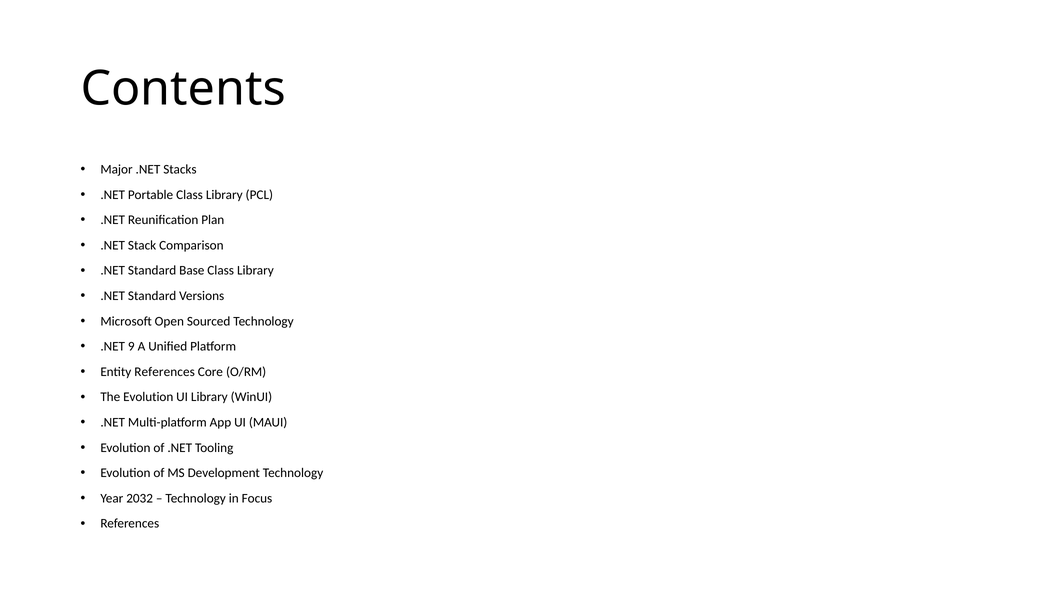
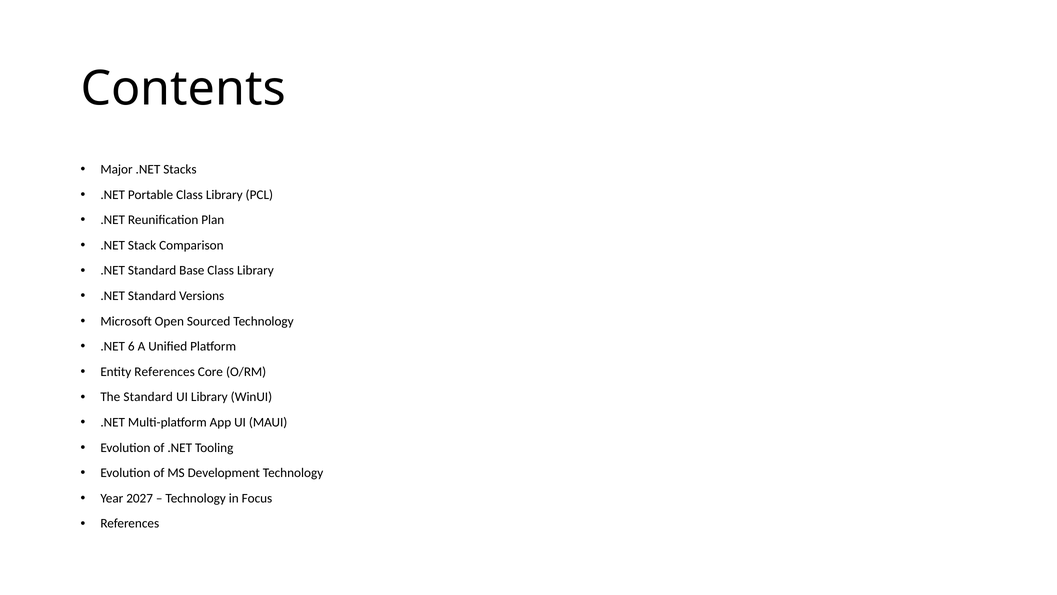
9: 9 -> 6
The Evolution: Evolution -> Standard
2032: 2032 -> 2027
